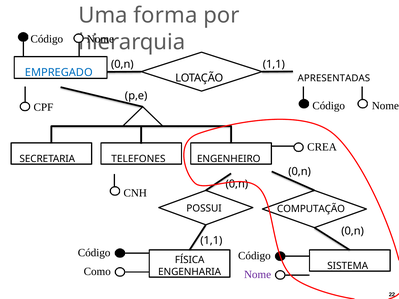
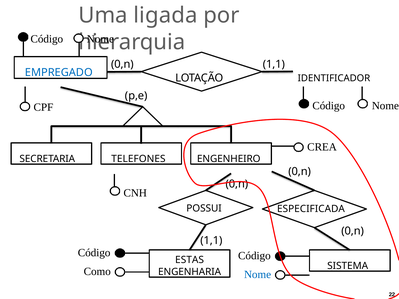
forma: forma -> ligada
APRESENTADAS: APRESENTADAS -> IDENTIFICADOR
COMPUTAÇÃO: COMPUTAÇÃO -> ESPECIFICADA
FÍSICA: FÍSICA -> ESTAS
Nome at (258, 275) colour: purple -> blue
